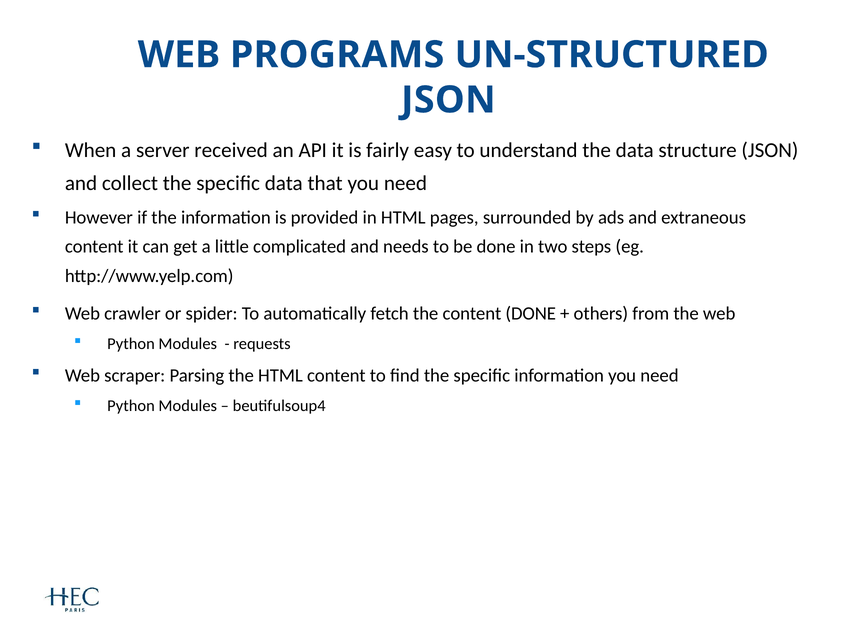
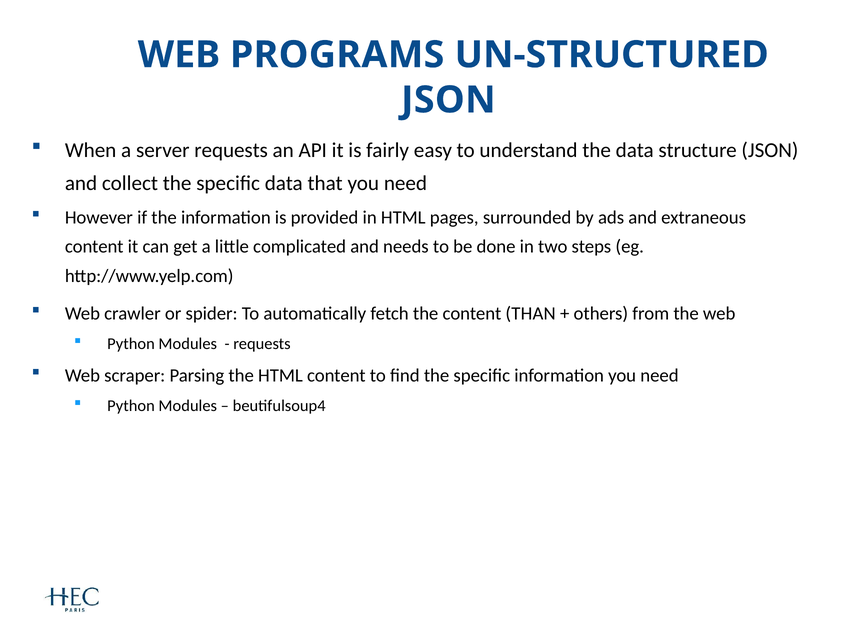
server received: received -> requests
content DONE: DONE -> THAN
